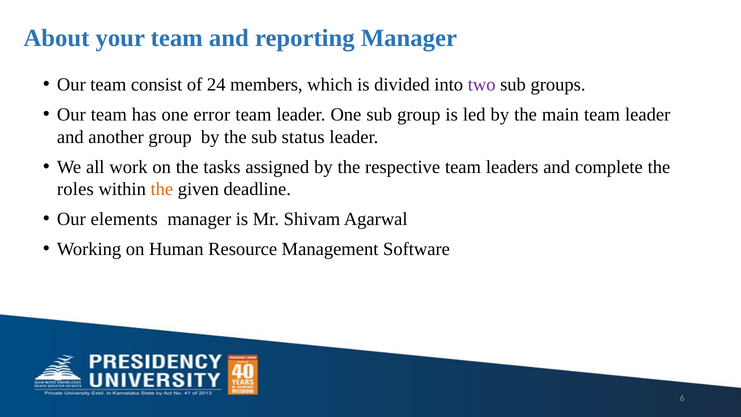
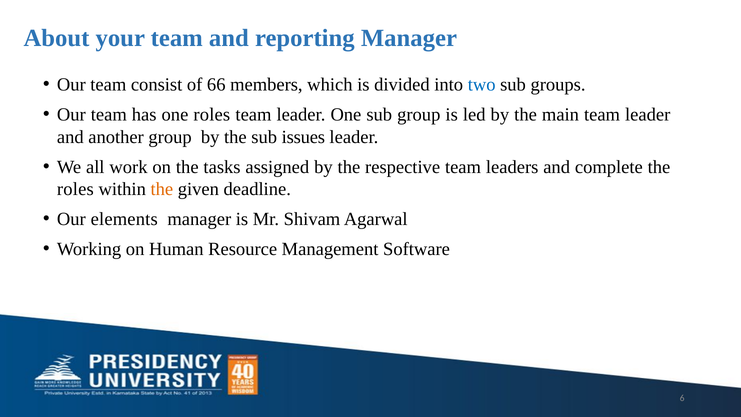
24: 24 -> 66
two colour: purple -> blue
one error: error -> roles
status: status -> issues
